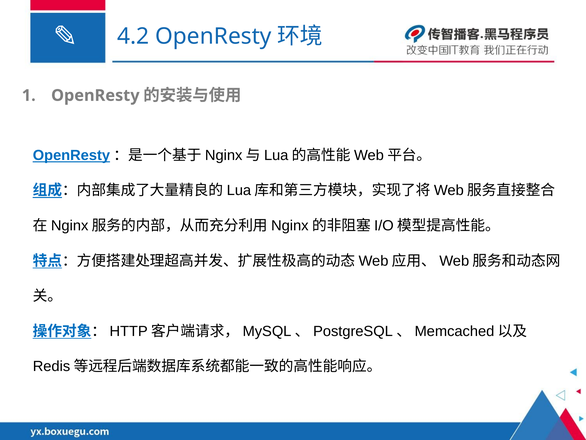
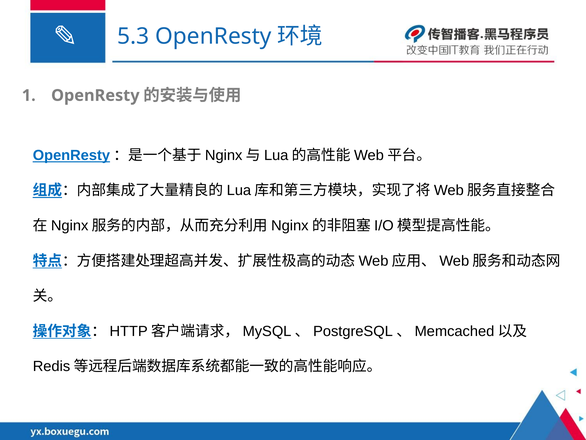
4.2: 4.2 -> 5.3
